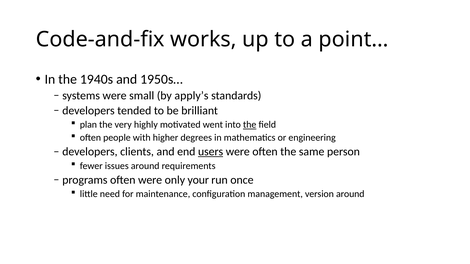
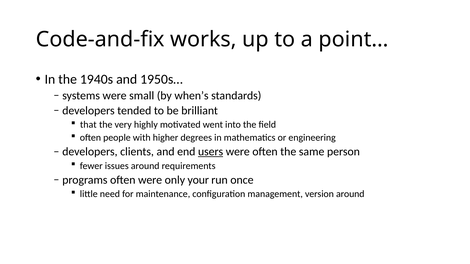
apply’s: apply’s -> when’s
plan: plan -> that
the at (250, 125) underline: present -> none
